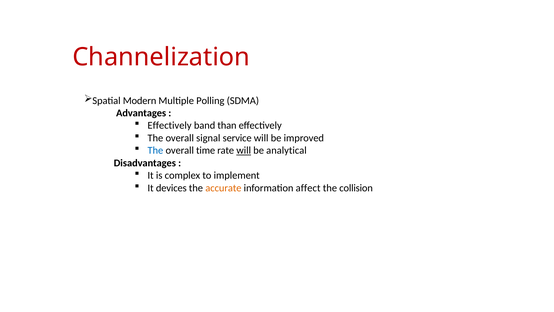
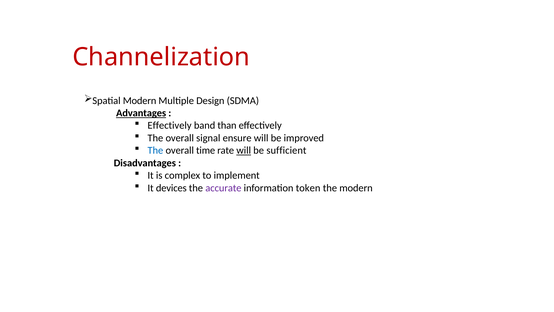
Polling: Polling -> Design
Advantages underline: none -> present
service: service -> ensure
analytical: analytical -> sufficient
accurate colour: orange -> purple
affect: affect -> token
the collision: collision -> modern
